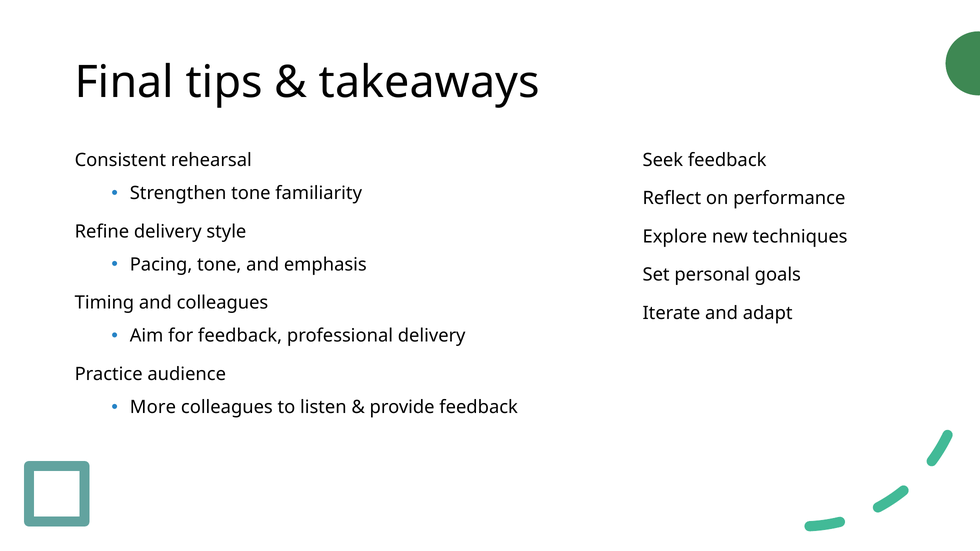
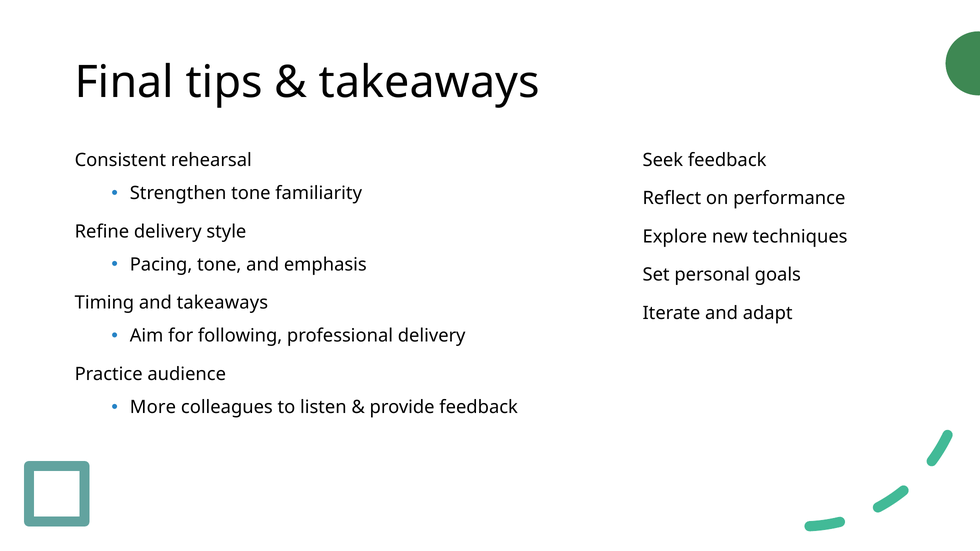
and colleagues: colleagues -> takeaways
for feedback: feedback -> following
